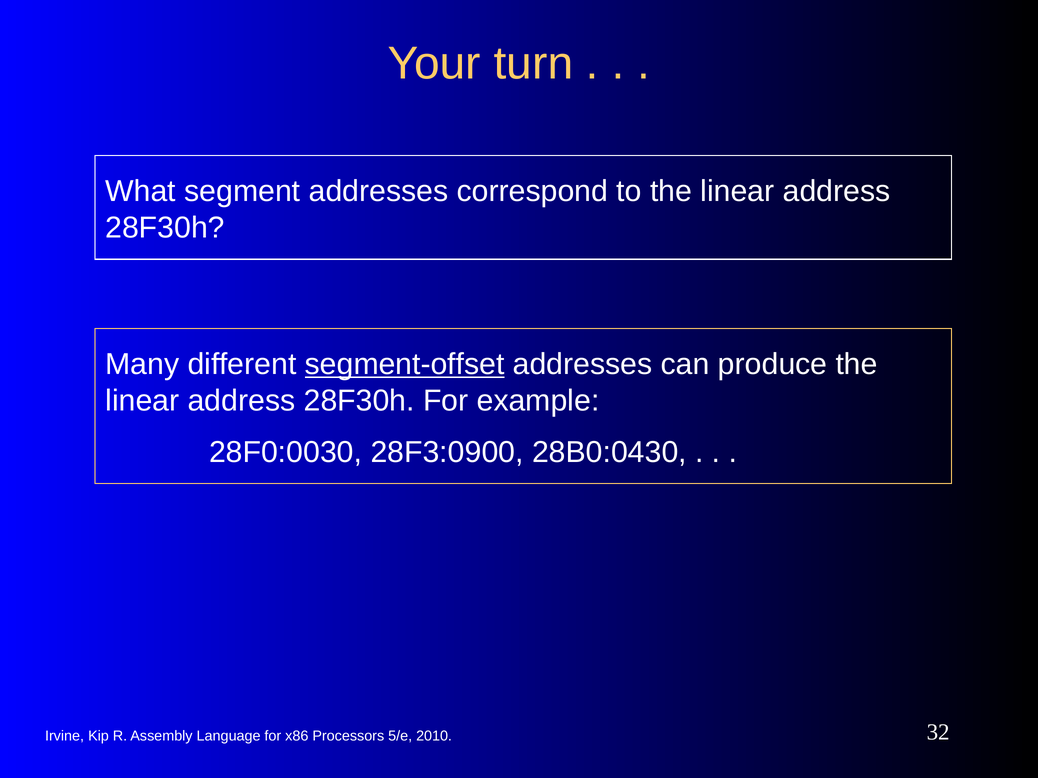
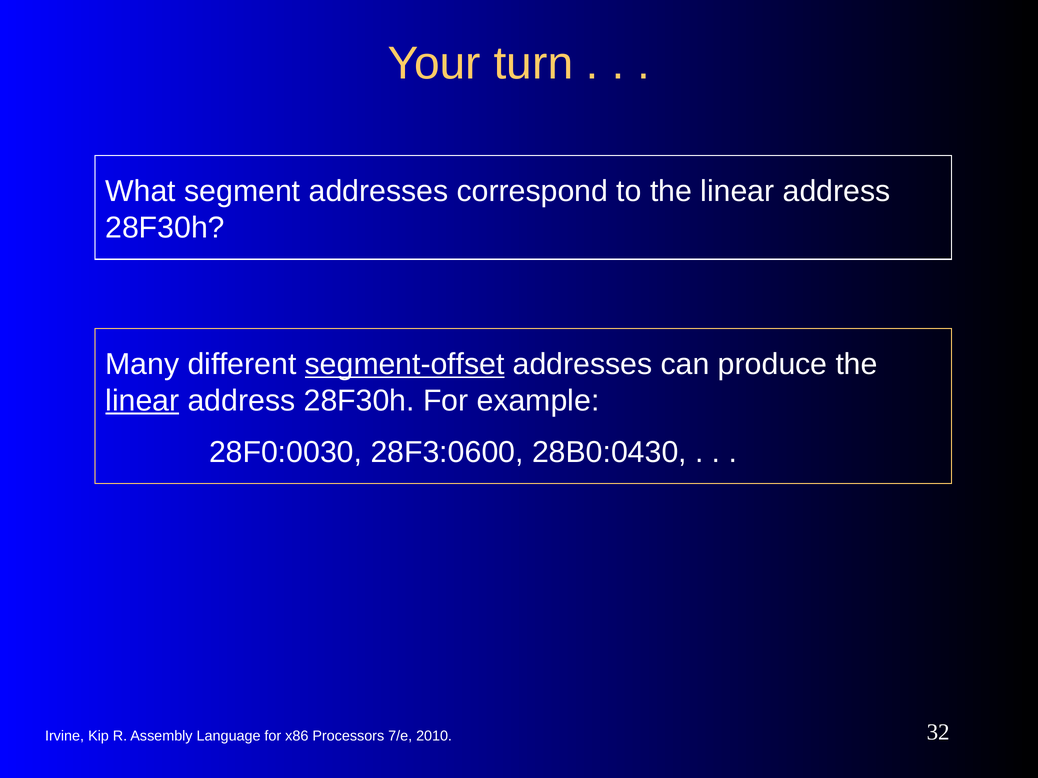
linear at (142, 401) underline: none -> present
28F3:0900: 28F3:0900 -> 28F3:0600
5/e: 5/e -> 7/e
